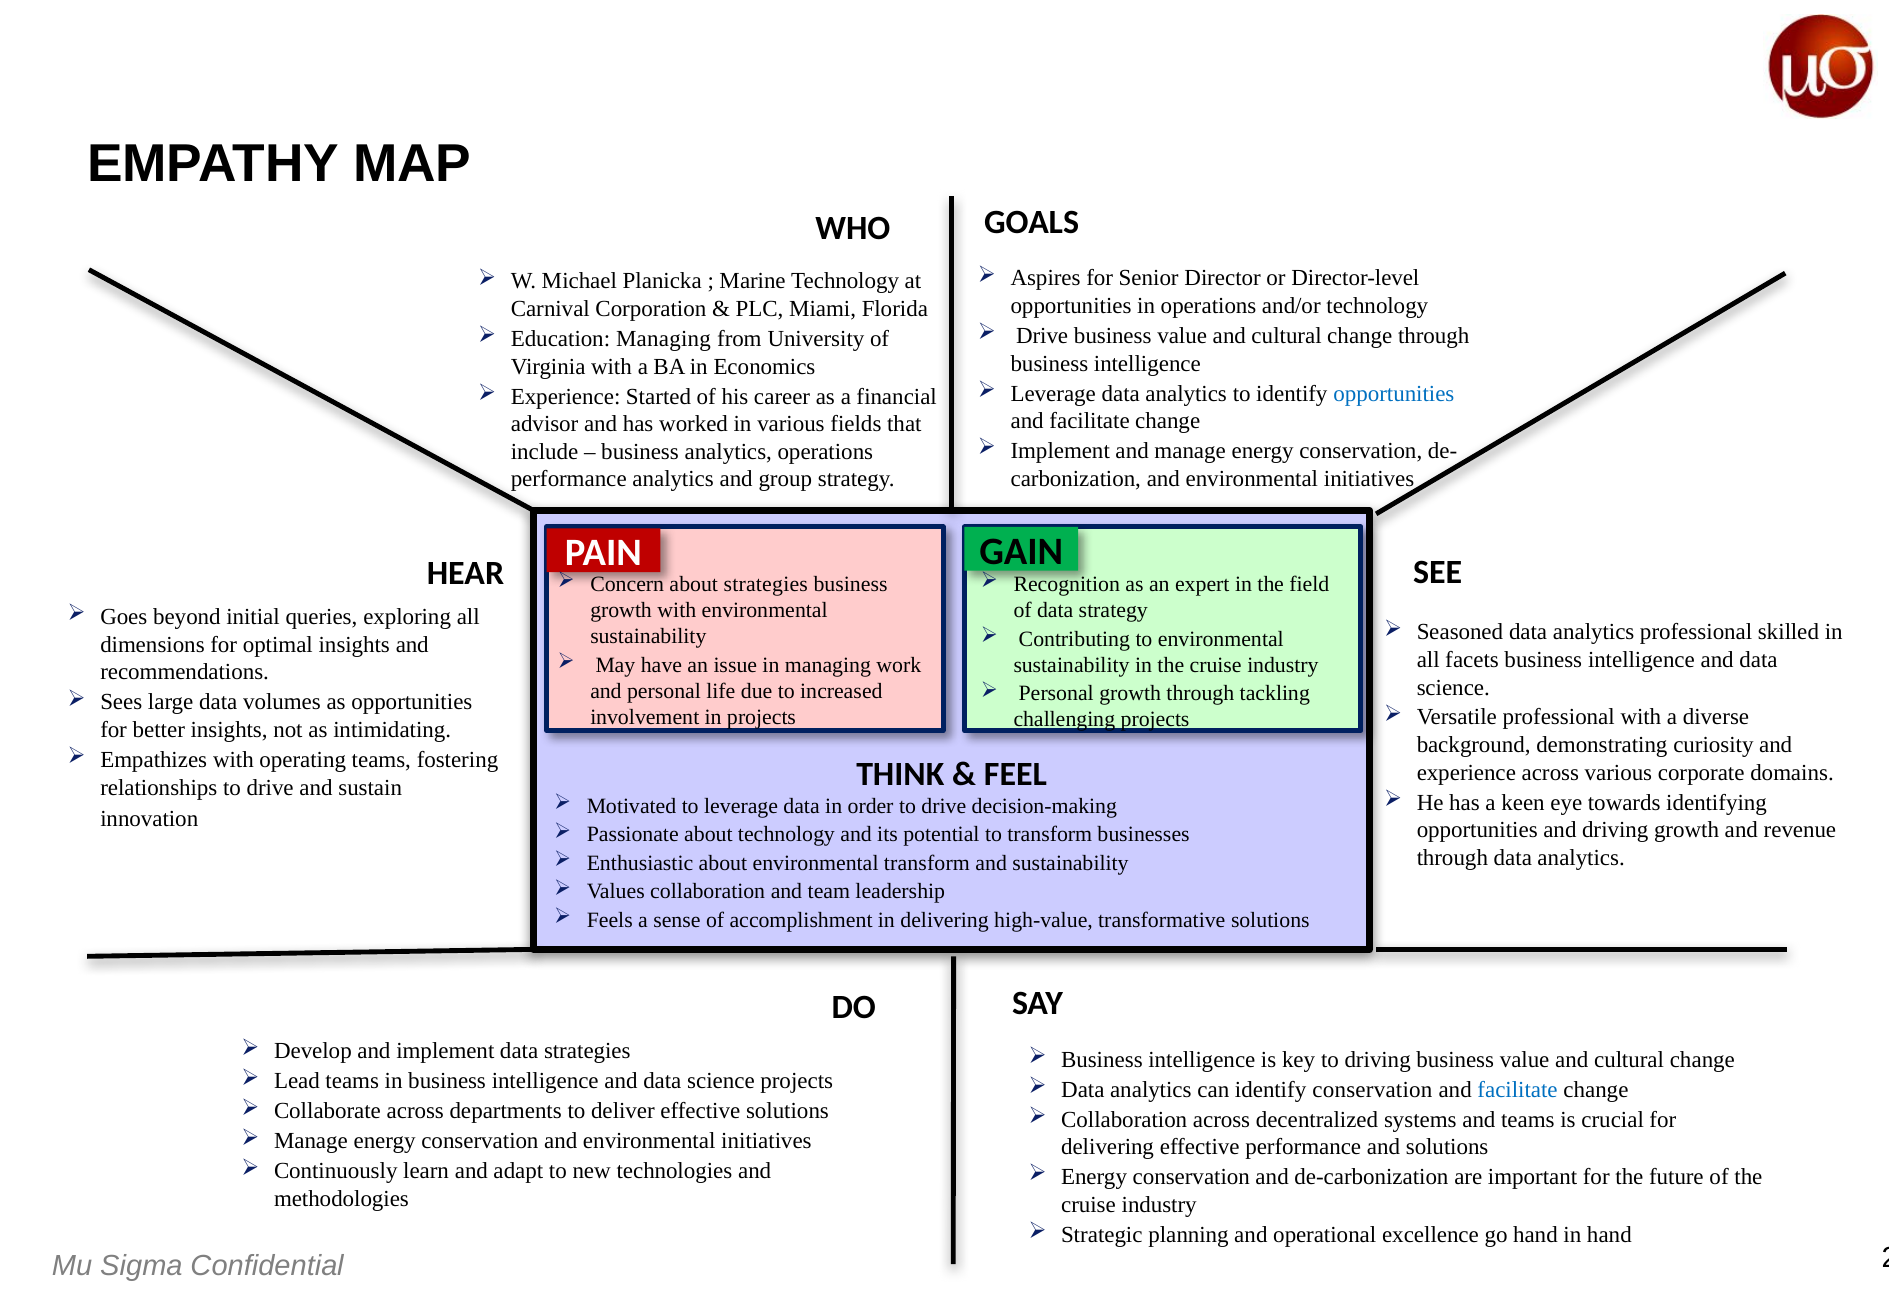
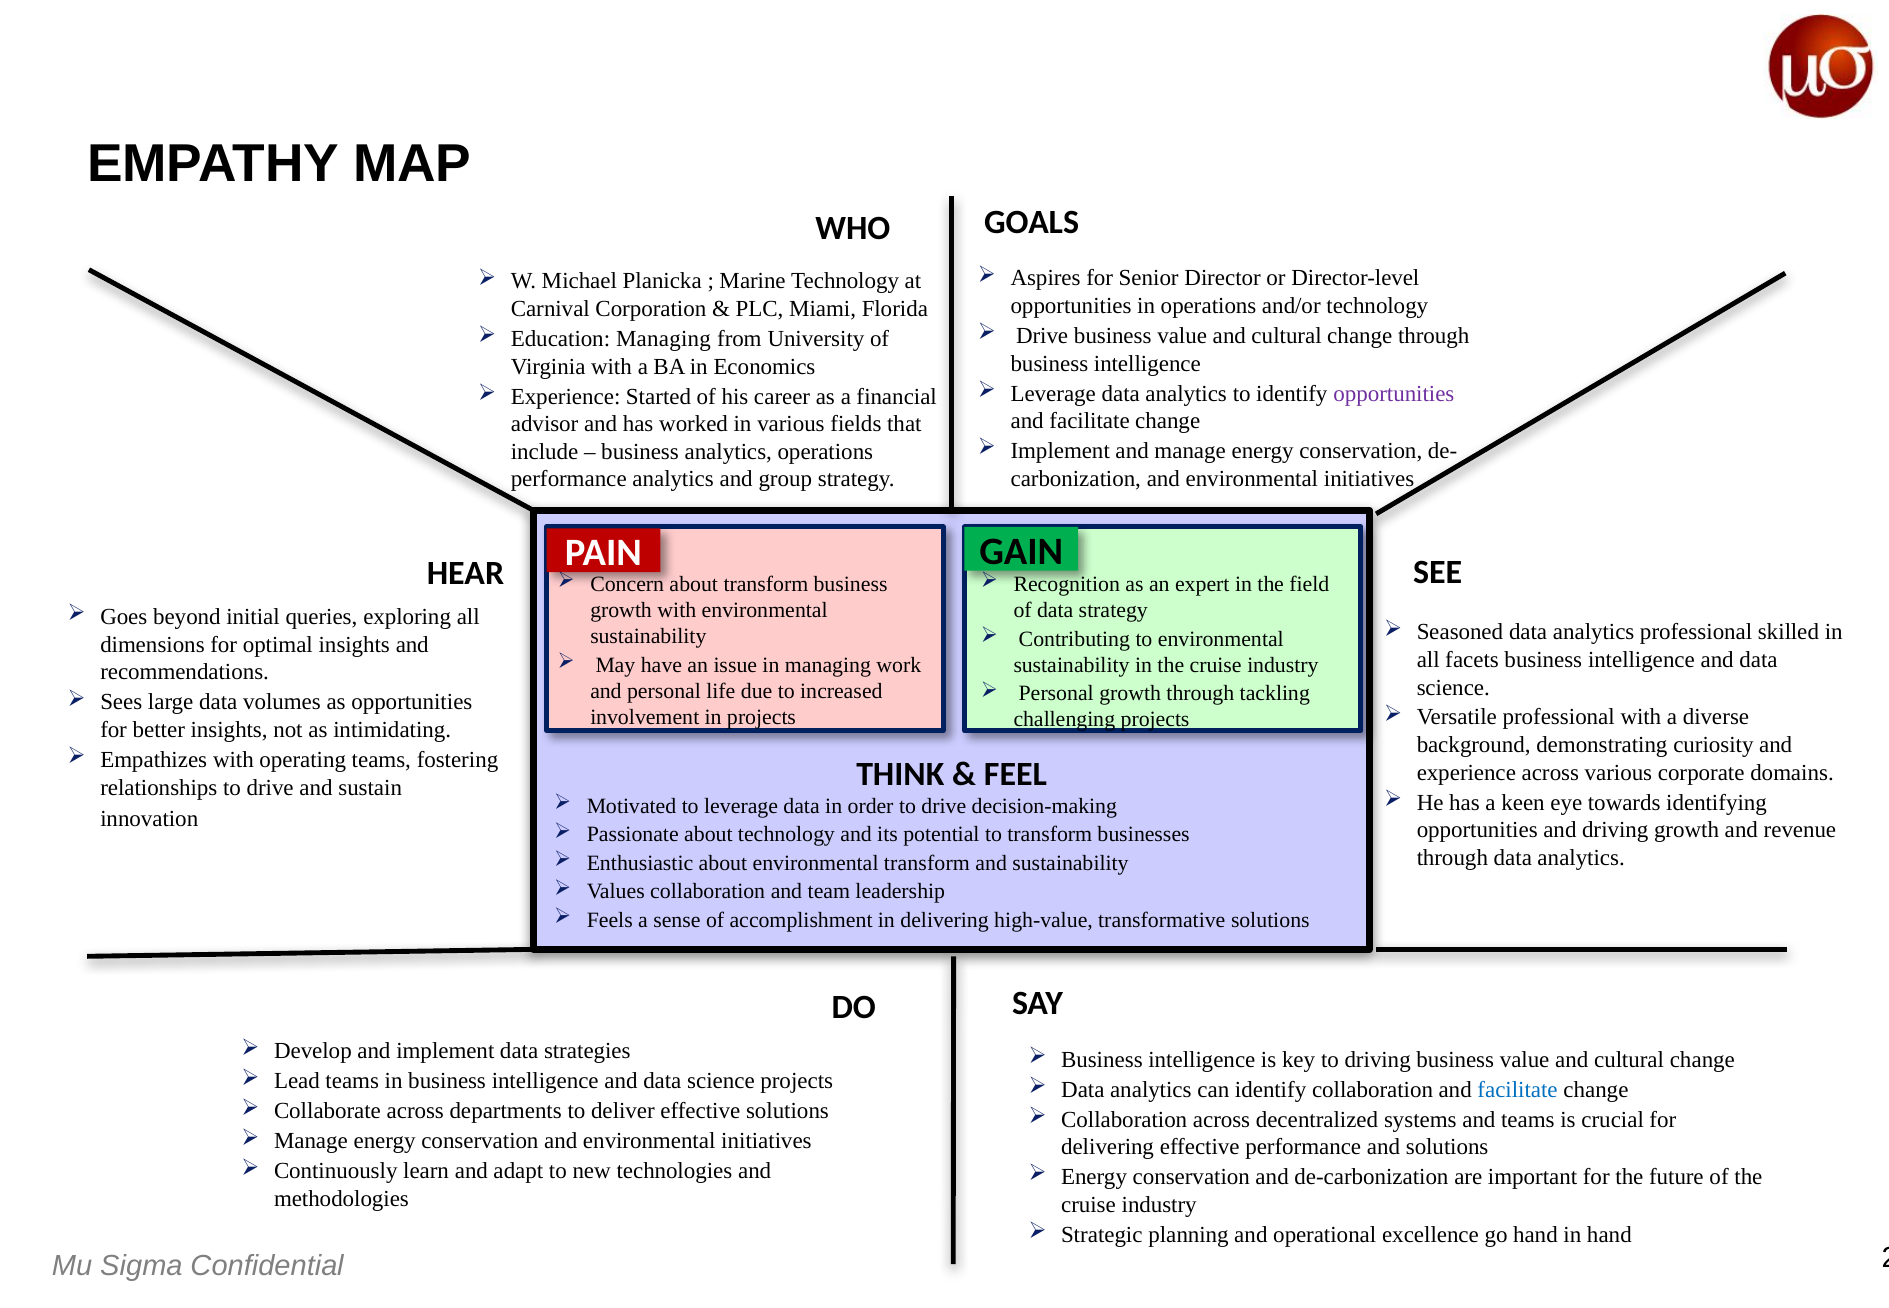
opportunities at (1394, 394) colour: blue -> purple
about strategies: strategies -> transform
identify conservation: conservation -> collaboration
